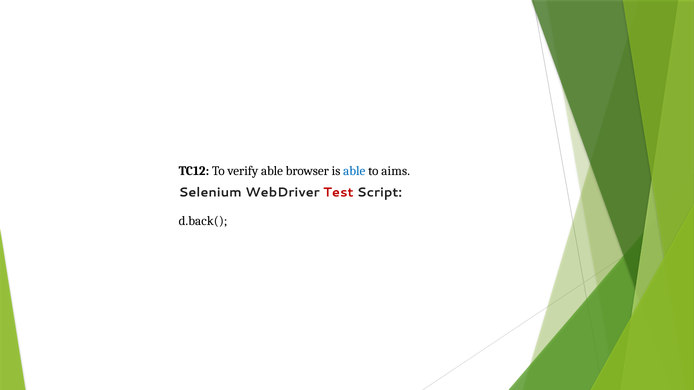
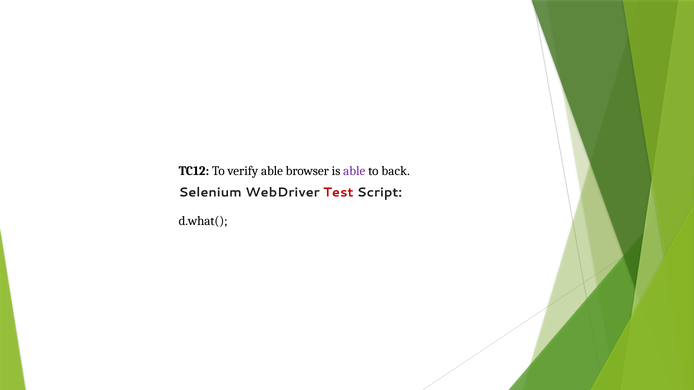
able at (354, 171) colour: blue -> purple
aims: aims -> back
d.back(: d.back( -> d.what(
